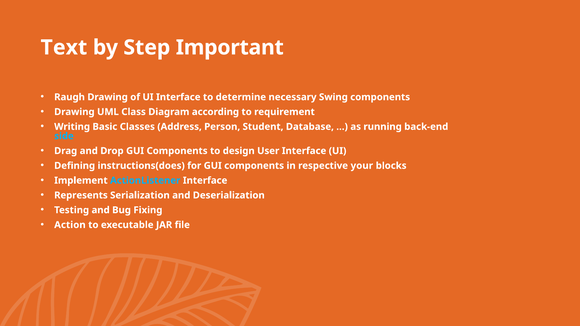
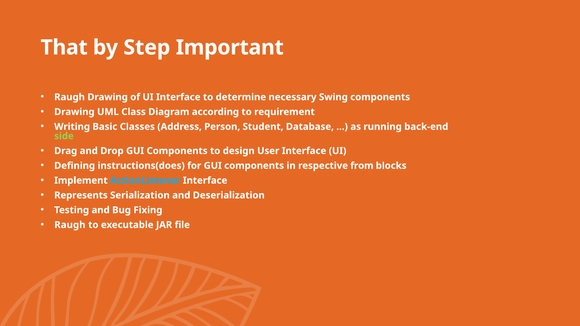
Text: Text -> That
side colour: light blue -> light green
your: your -> from
Action at (70, 225): Action -> Raugh
